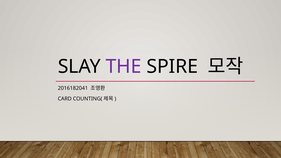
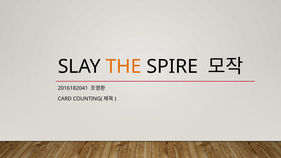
THE colour: purple -> orange
